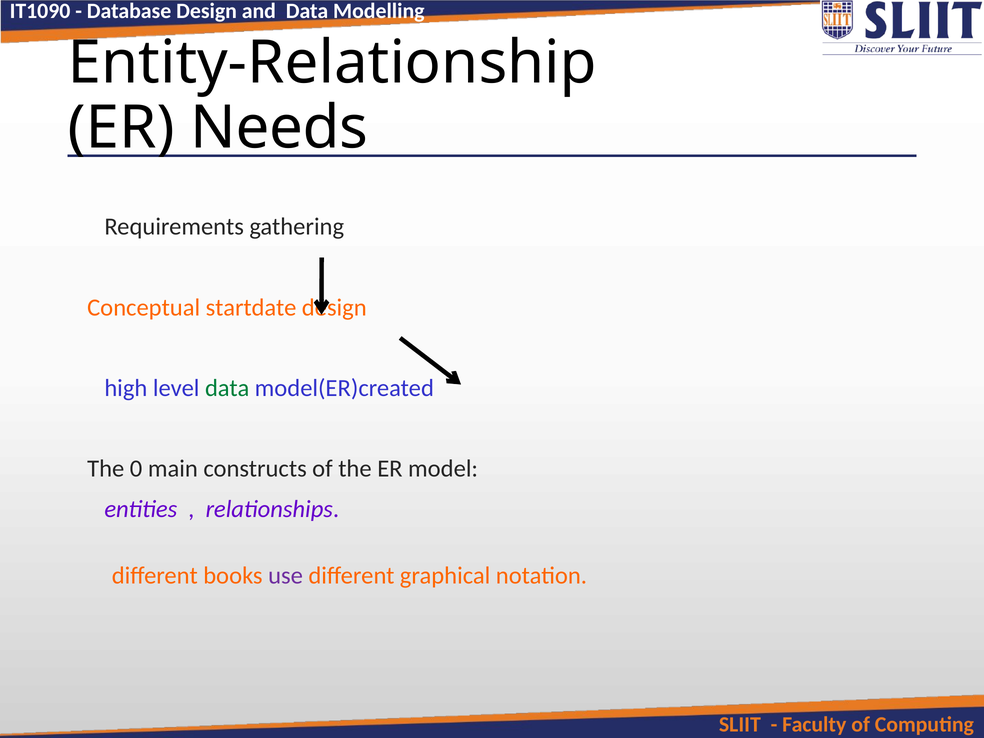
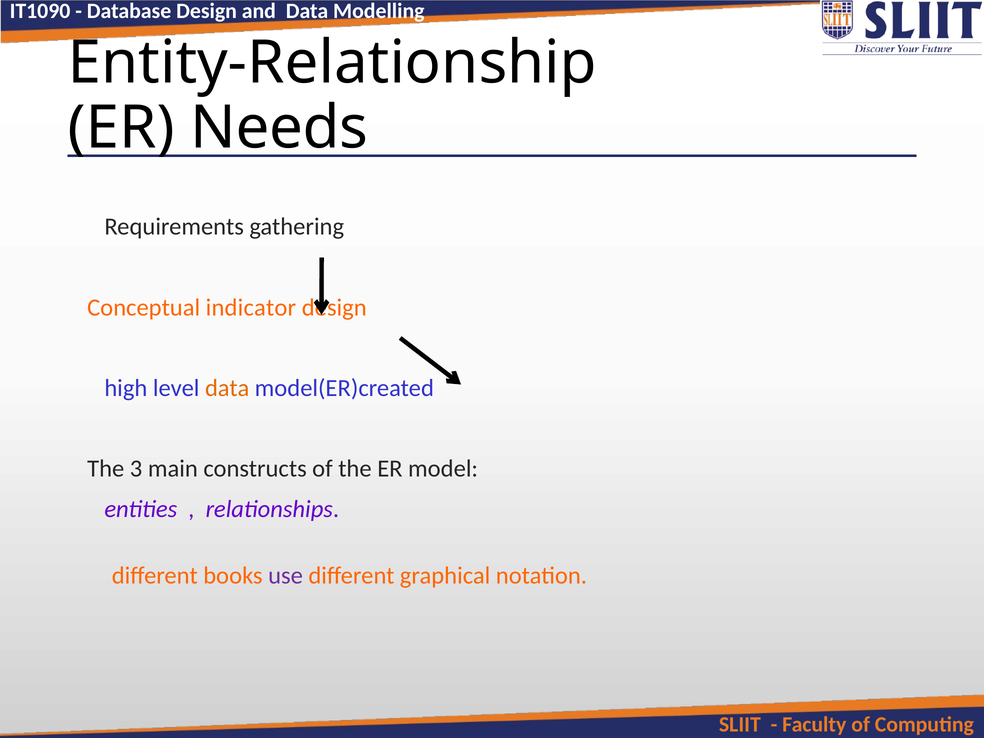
startdate: startdate -> indicator
data at (227, 388) colour: green -> orange
0: 0 -> 3
